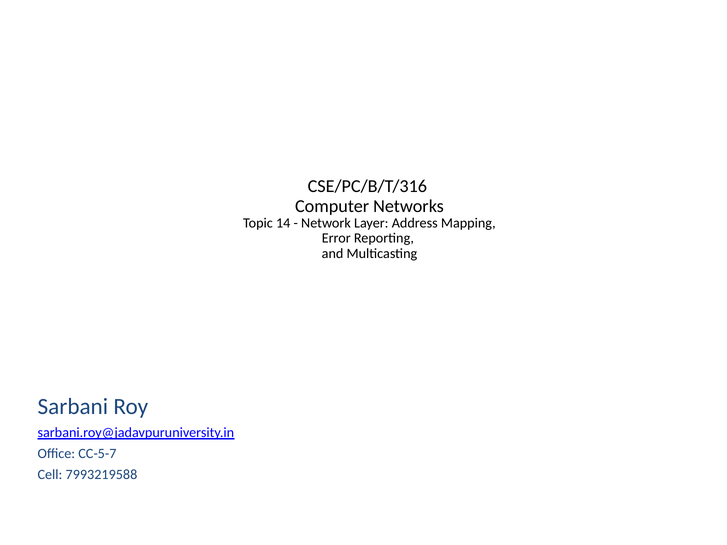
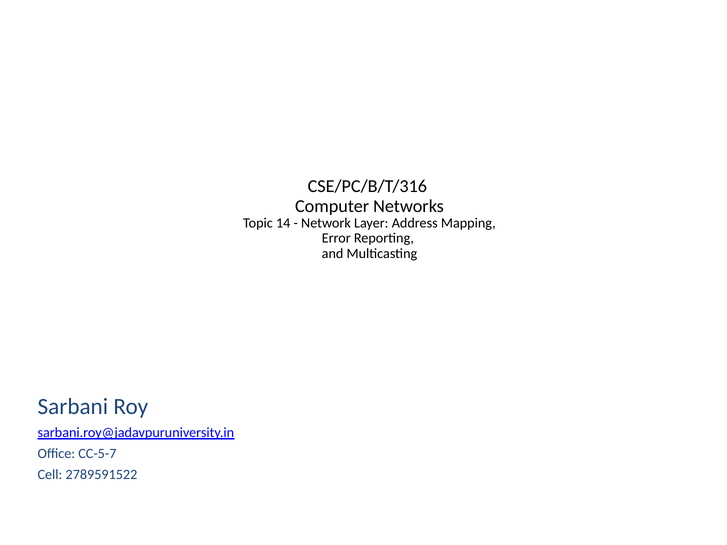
7993219588: 7993219588 -> 2789591522
